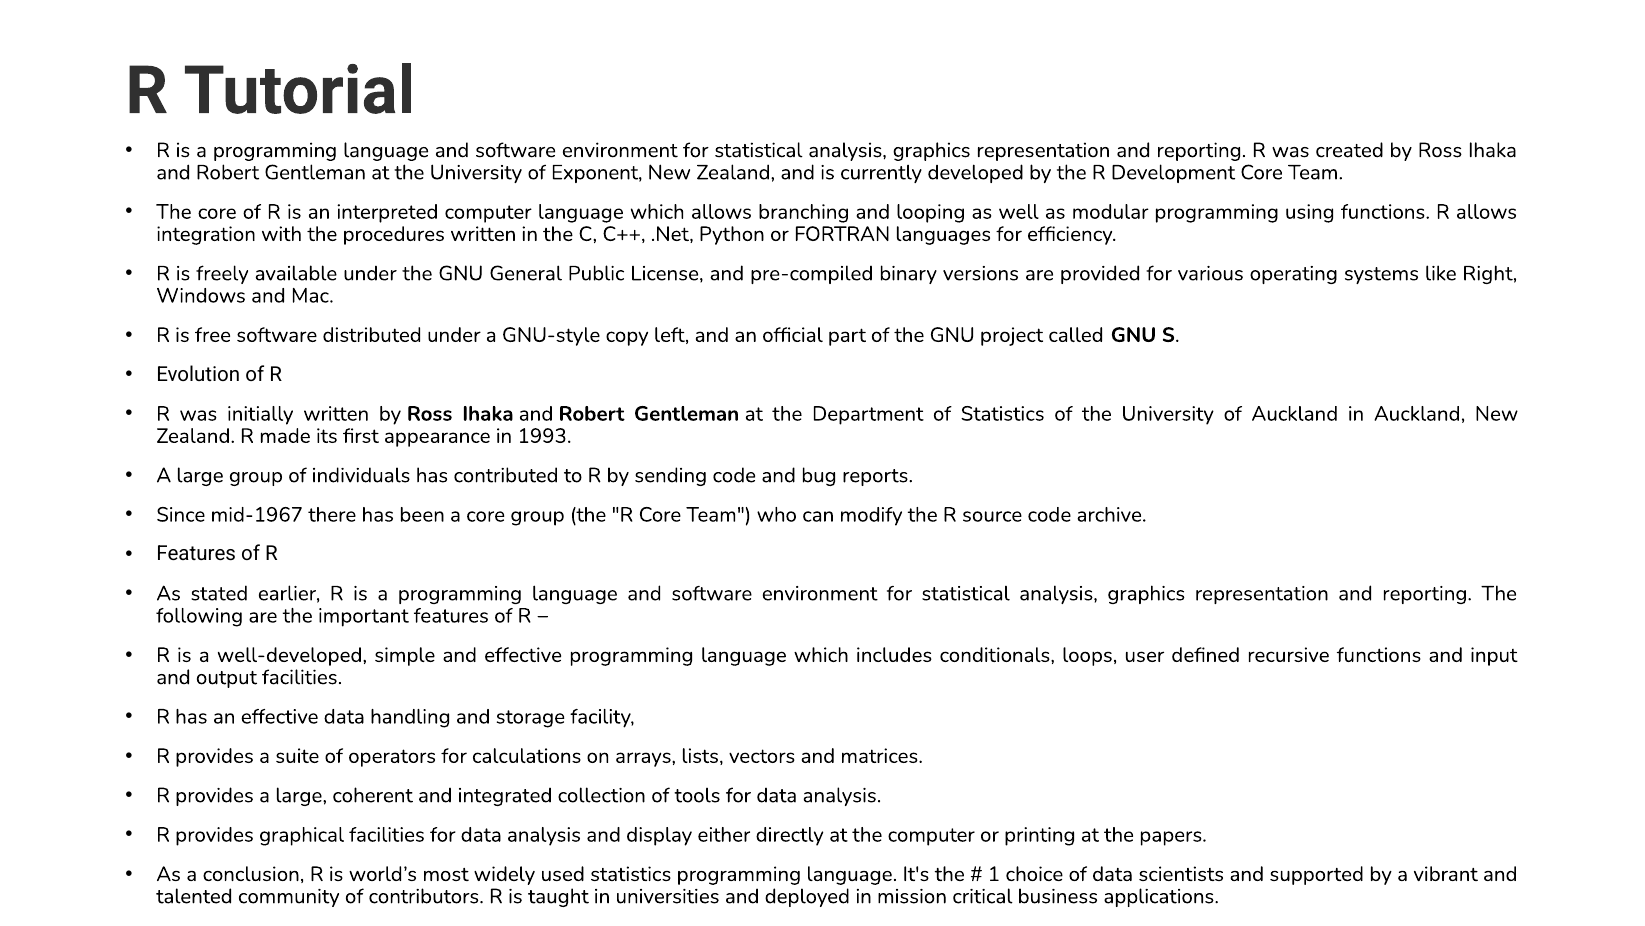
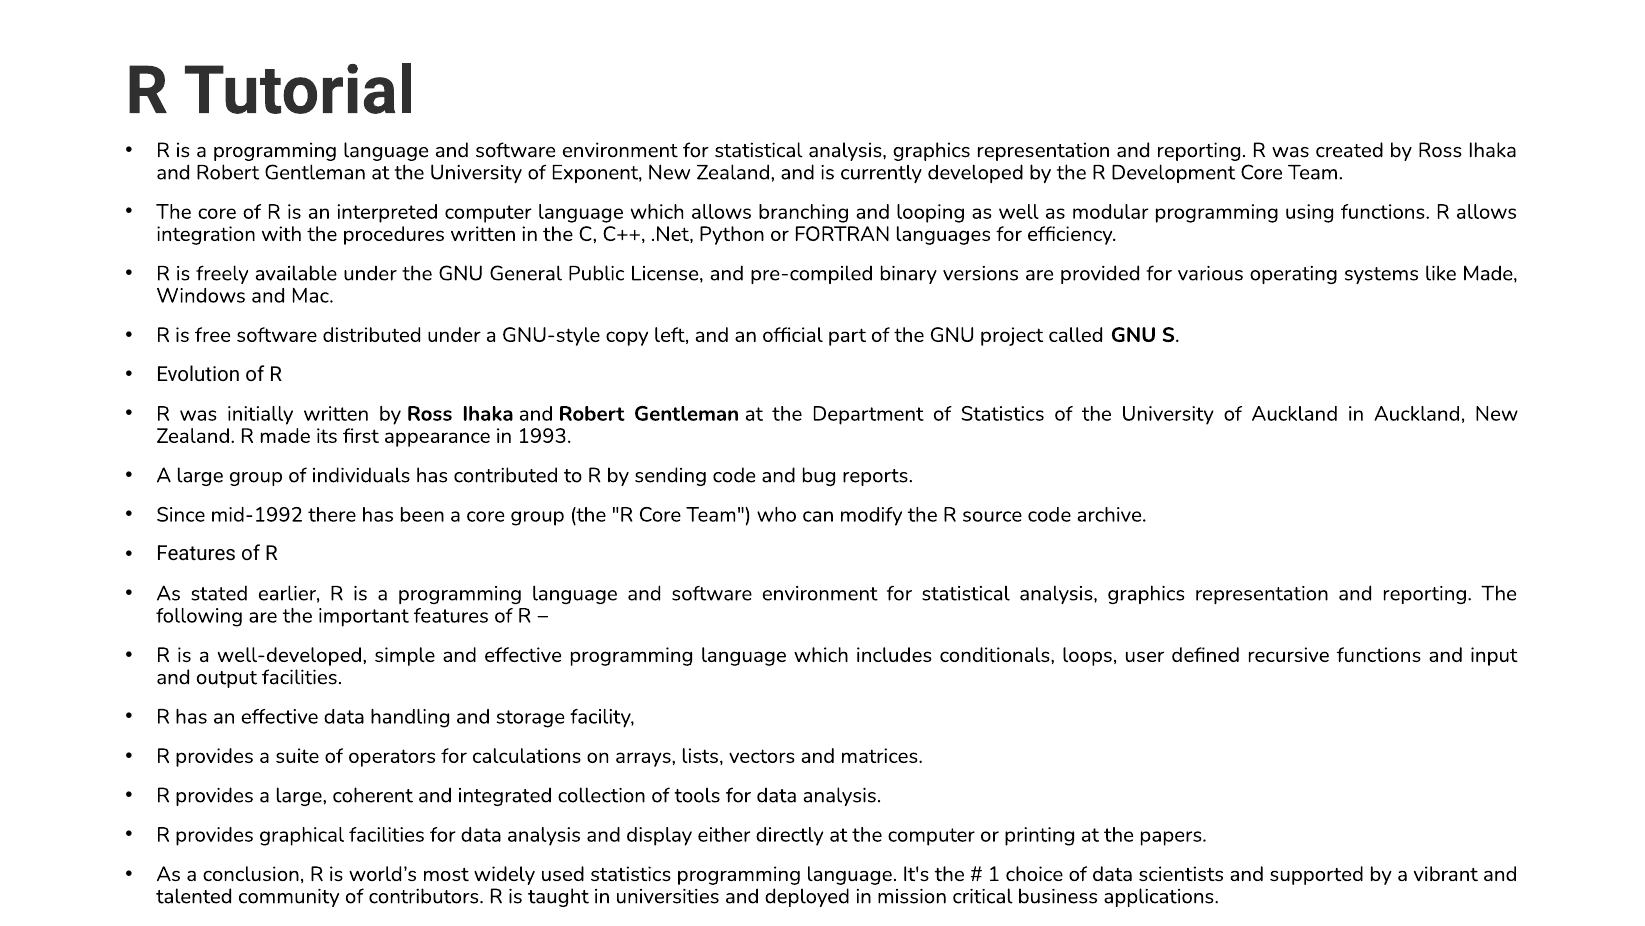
like Right: Right -> Made
mid-1967: mid-1967 -> mid-1992
